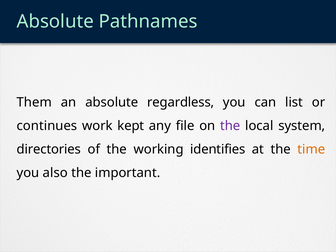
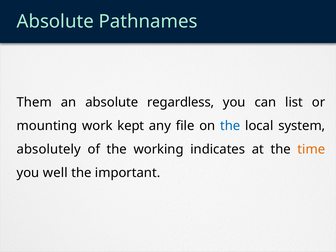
continues: continues -> mounting
the at (230, 126) colour: purple -> blue
directories: directories -> absolutely
identifies: identifies -> indicates
also: also -> well
